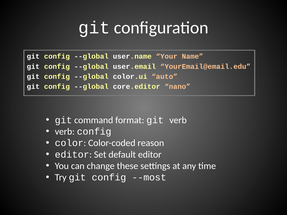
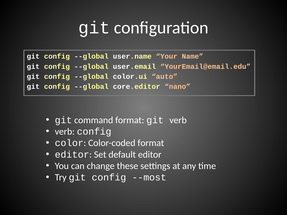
Color-coded reason: reason -> format
